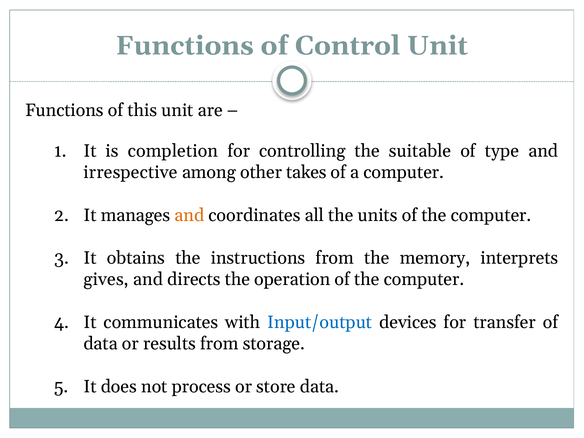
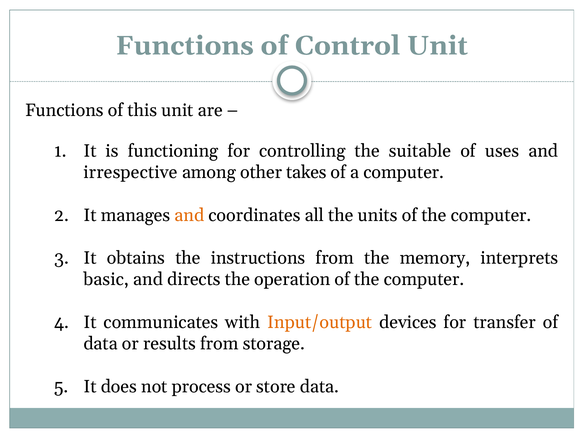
completion: completion -> functioning
type: type -> uses
gives: gives -> basic
Input/output colour: blue -> orange
